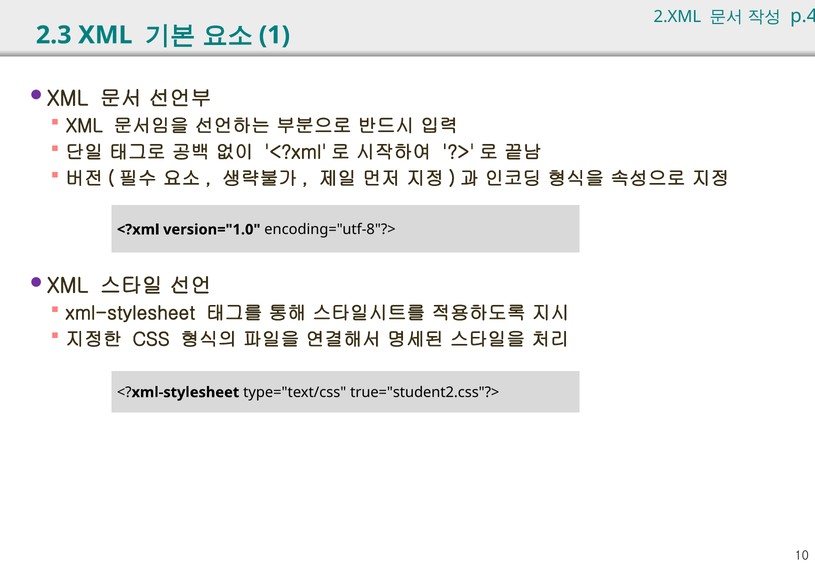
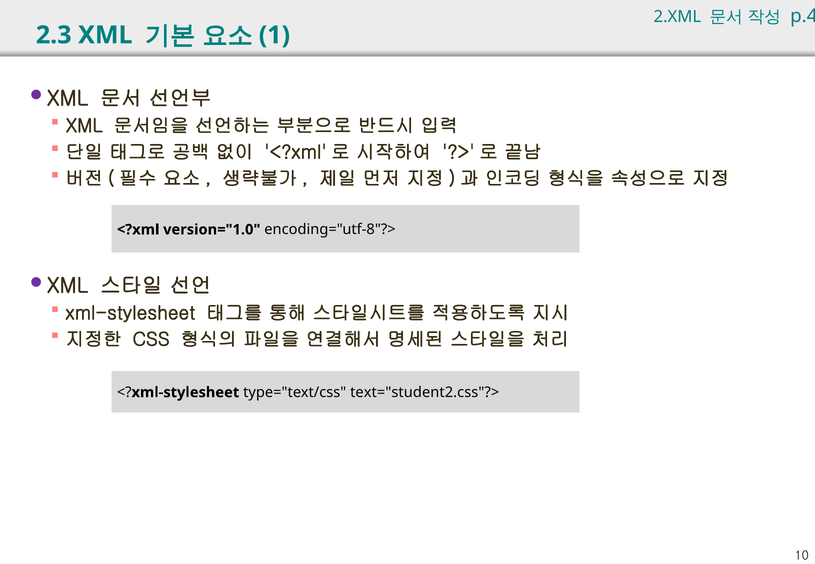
true="student2.css"?>: true="student2.css"?> -> text="student2.css"?>
